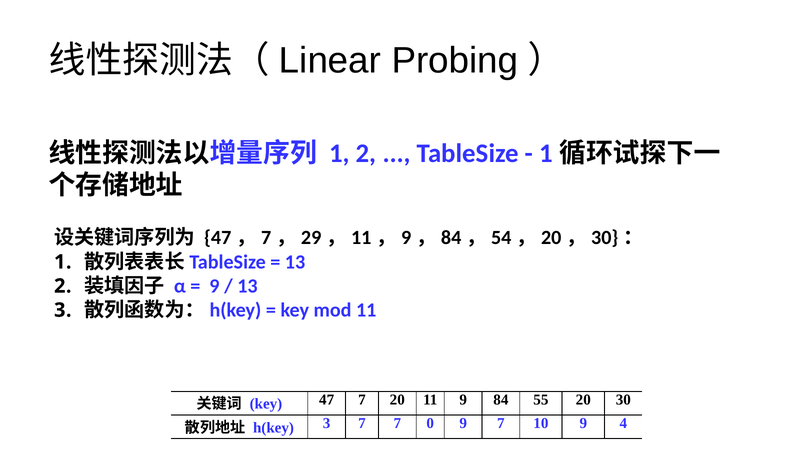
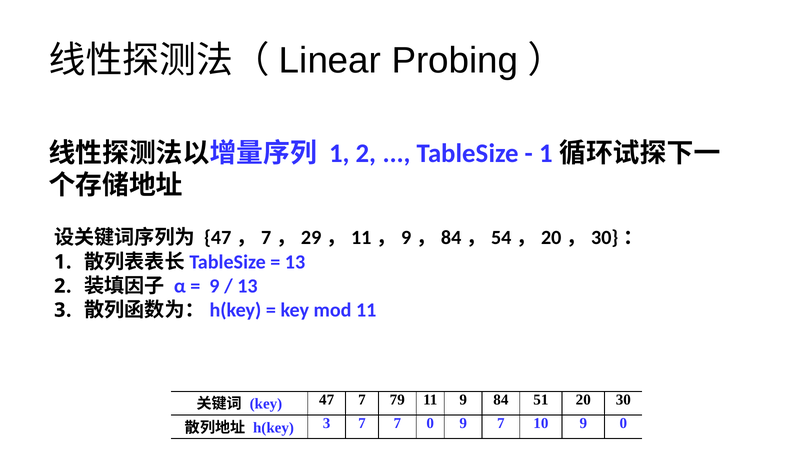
7 20: 20 -> 79
55: 55 -> 51
9 4: 4 -> 0
